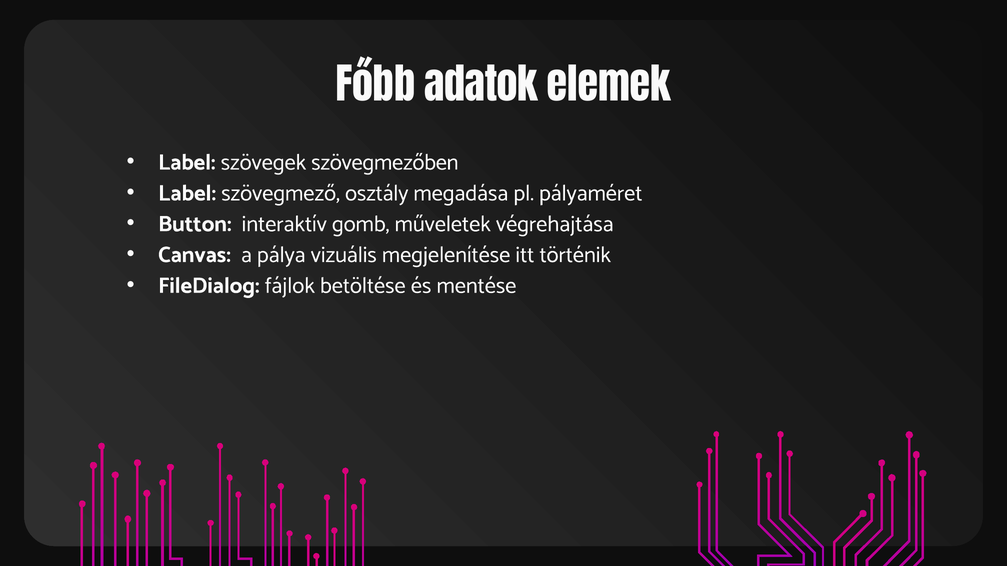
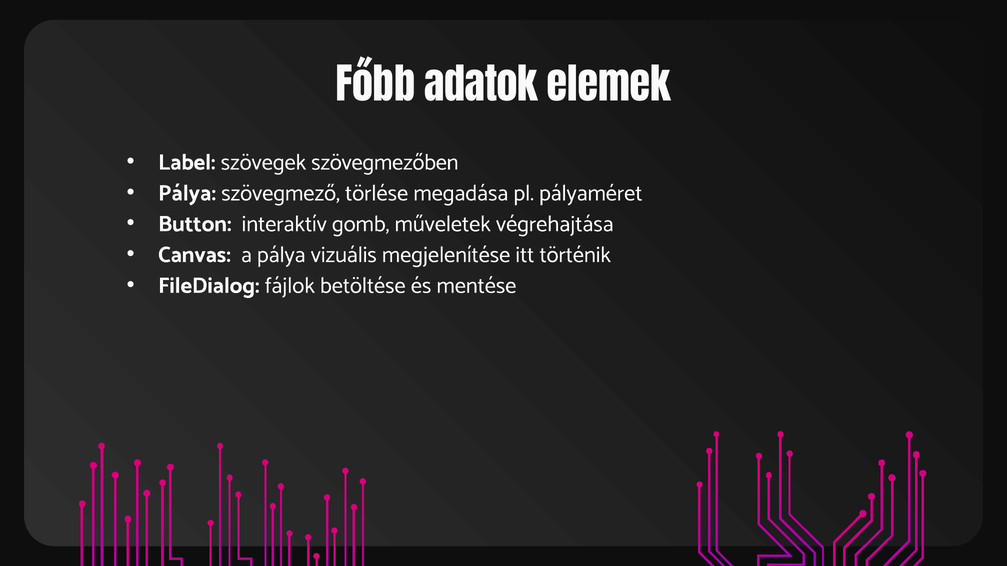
Label at (187, 193): Label -> Pálya
osztály: osztály -> törlése
